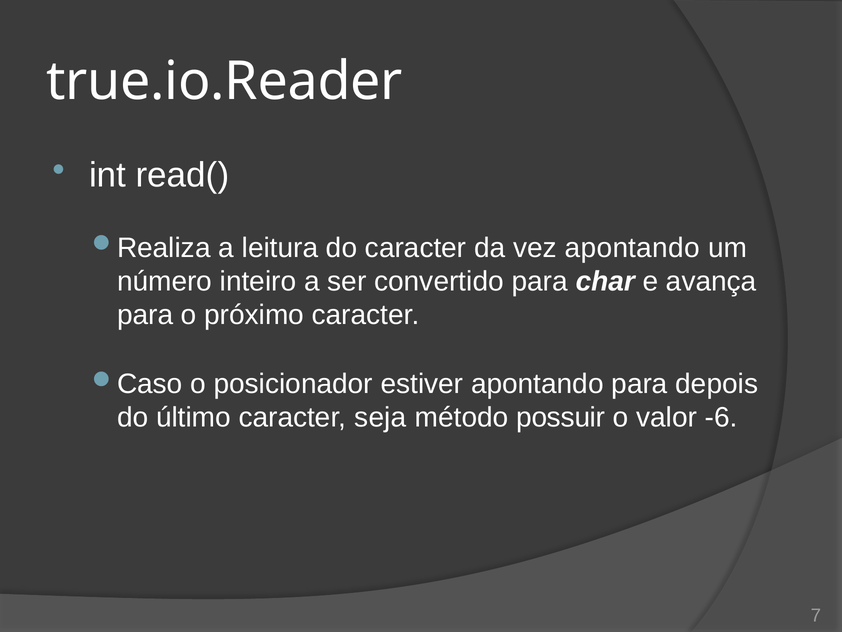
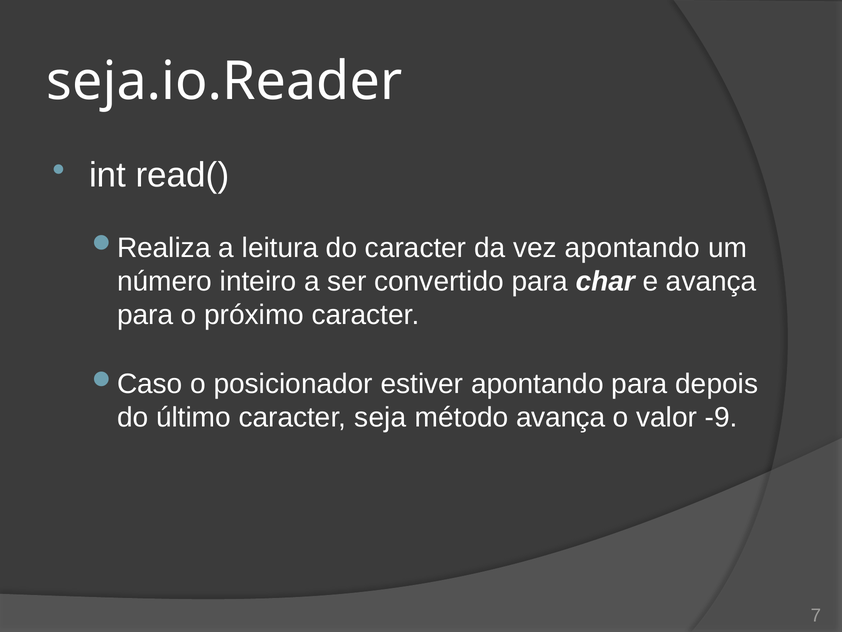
true.io.Reader: true.io.Reader -> seja.io.Reader
método possuir: possuir -> avança
-6: -6 -> -9
